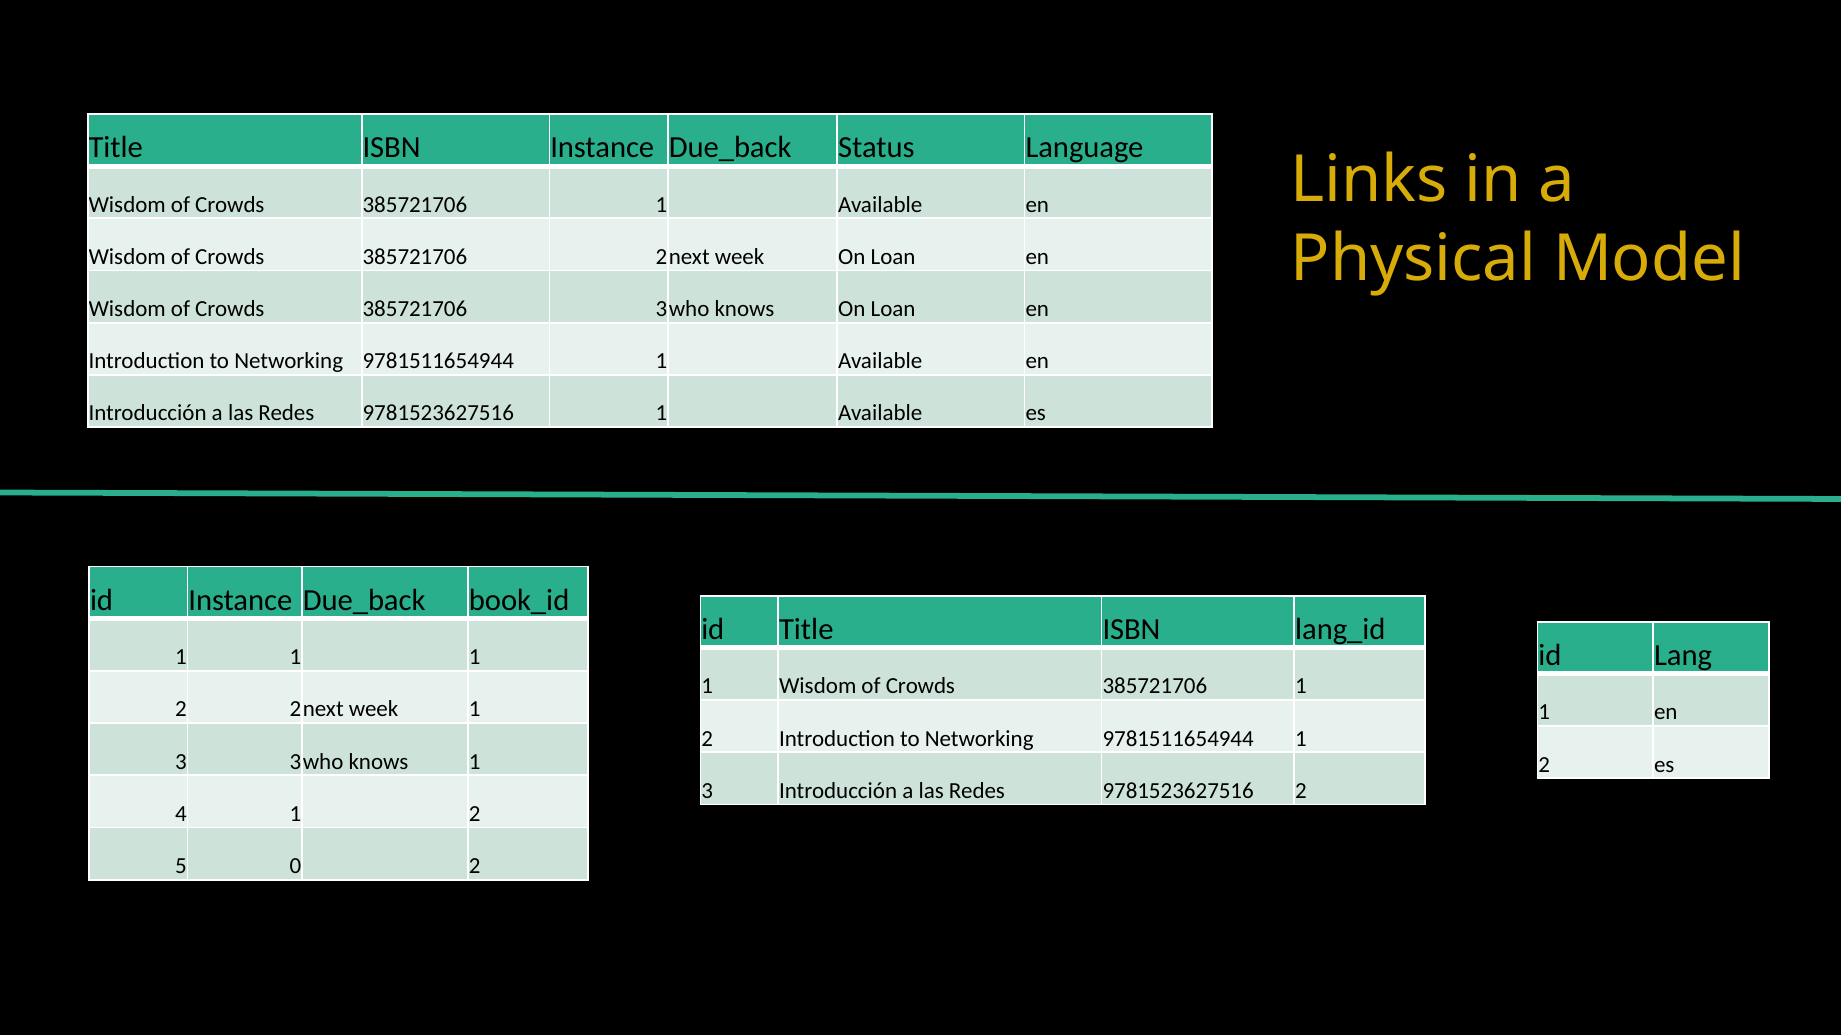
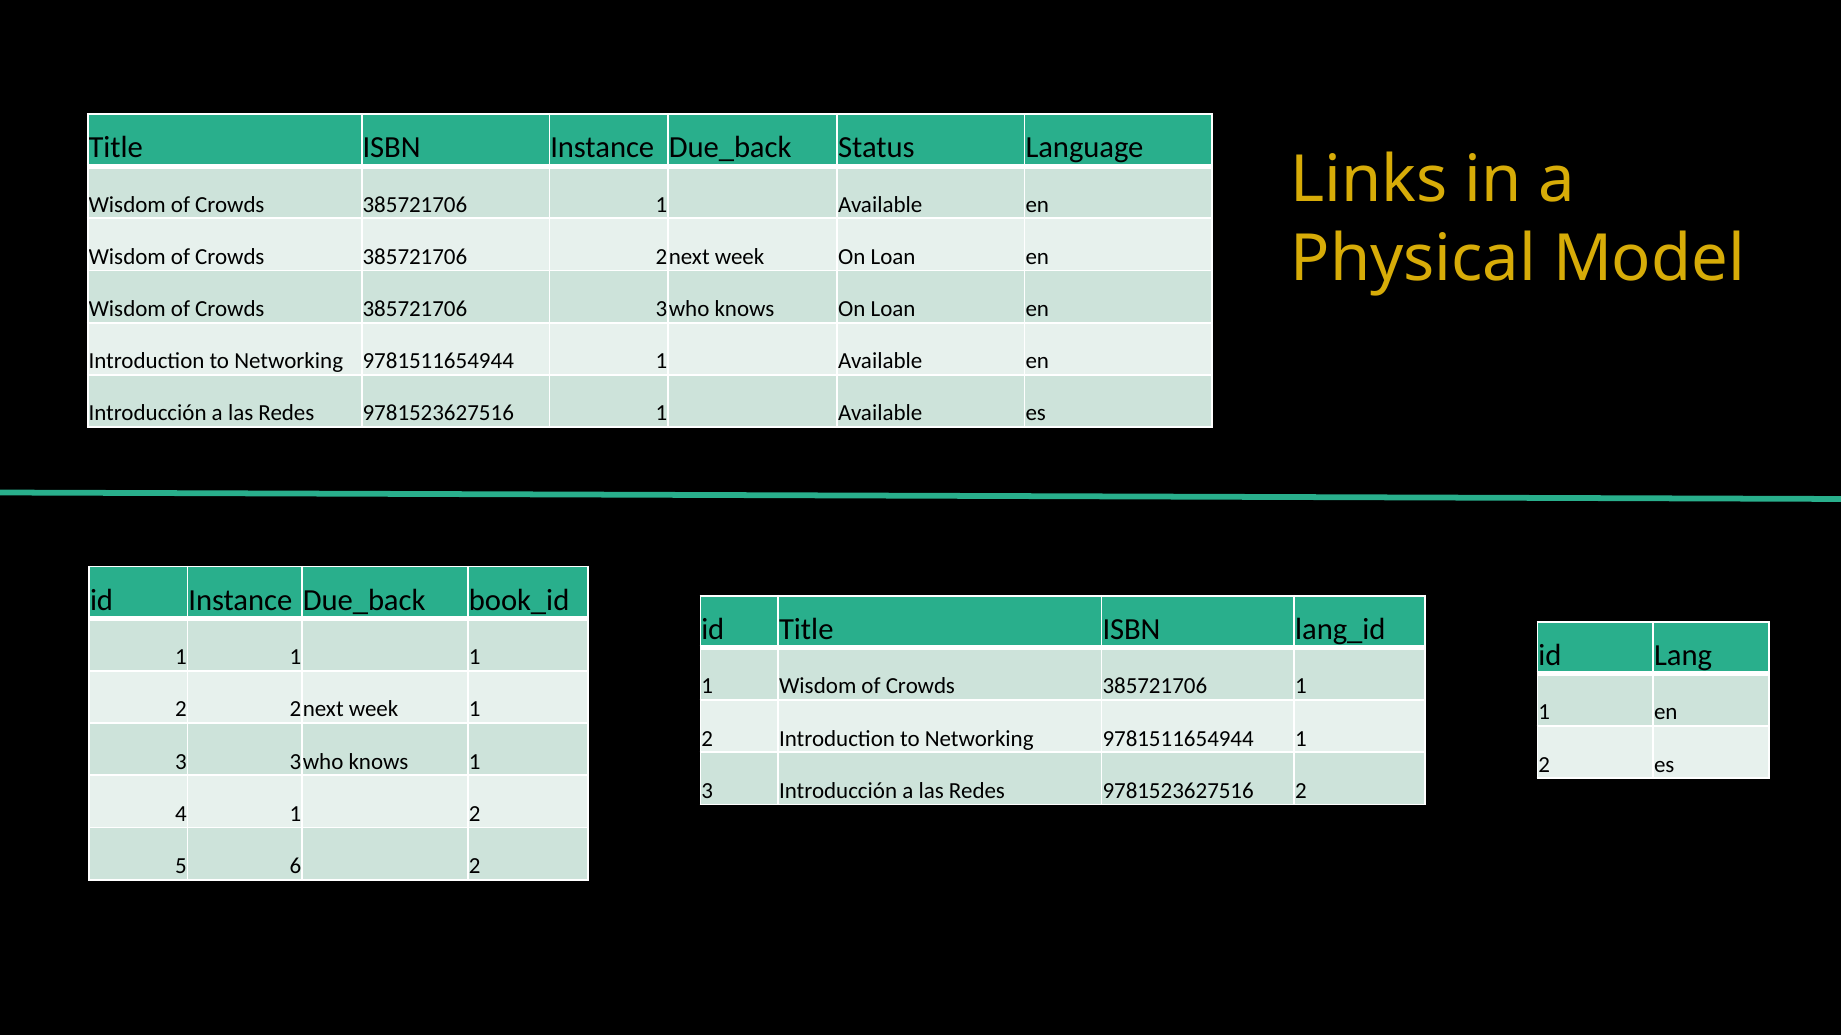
0: 0 -> 6
